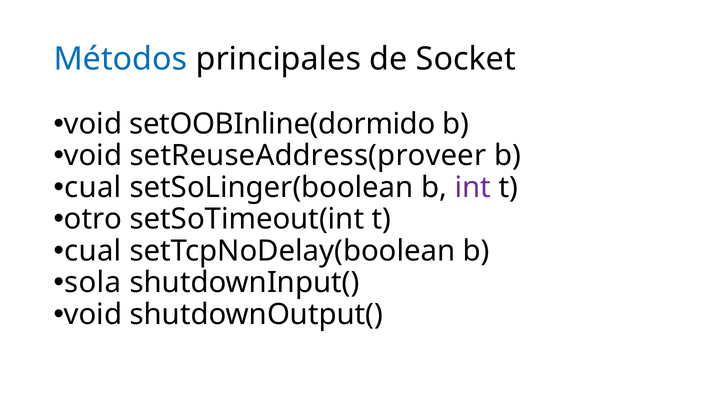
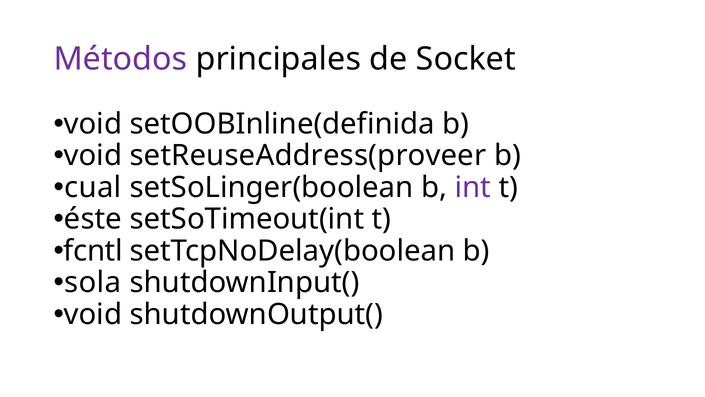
Métodos colour: blue -> purple
setOOBInline(dormido: setOOBInline(dormido -> setOOBInline(definida
otro: otro -> éste
cual at (93, 251): cual -> fcntl
